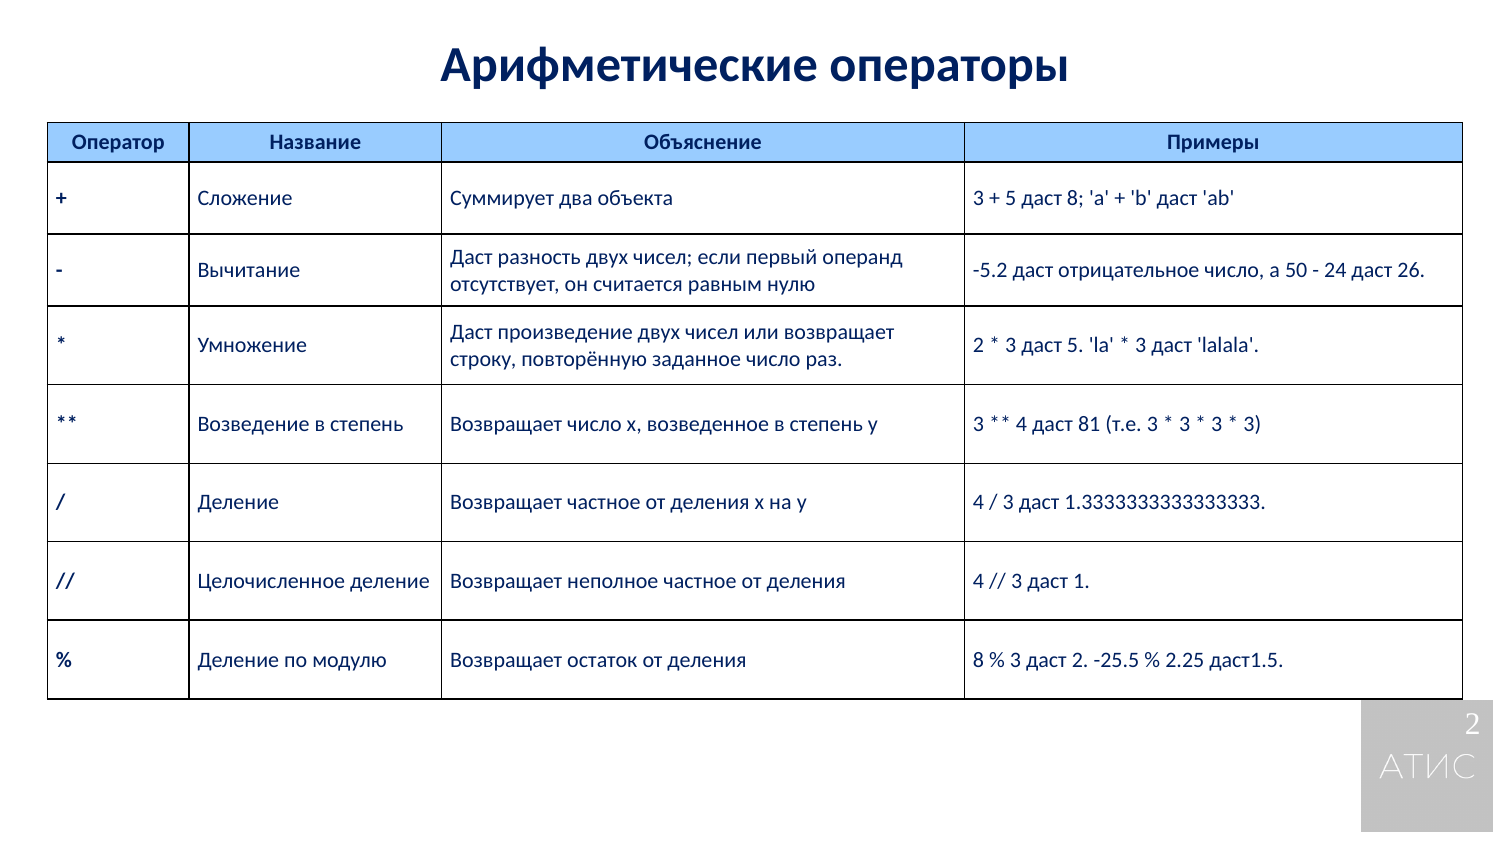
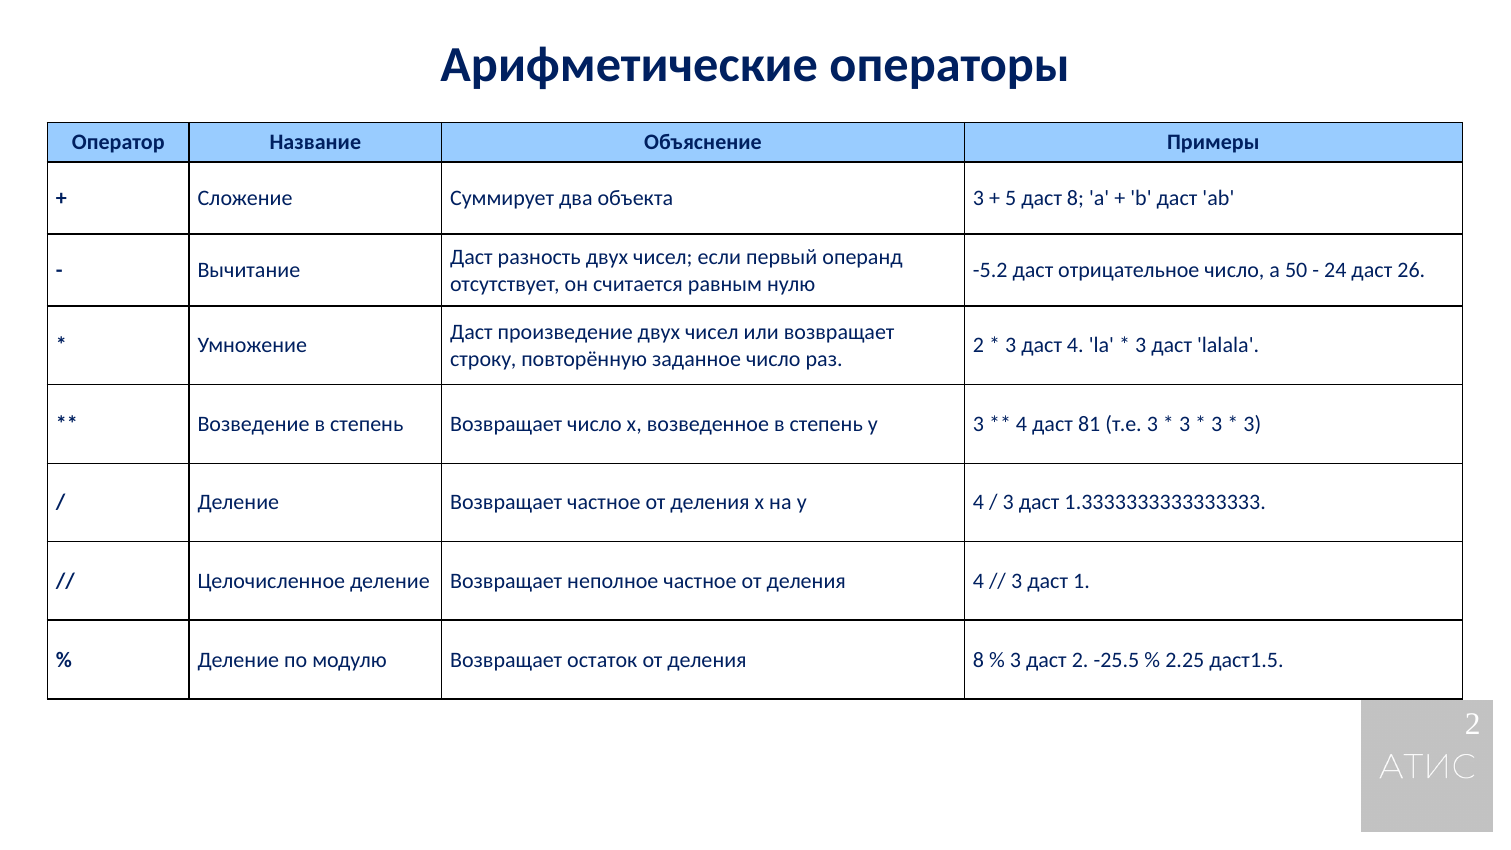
даст 5: 5 -> 4
